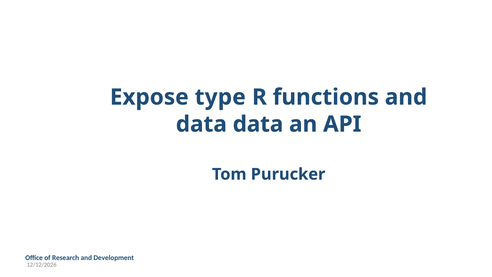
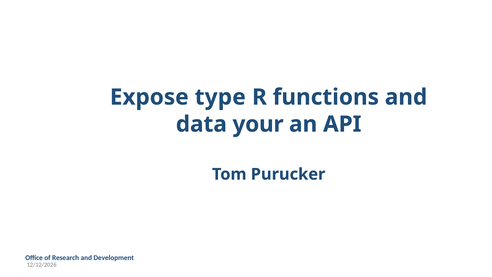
data data: data -> your
